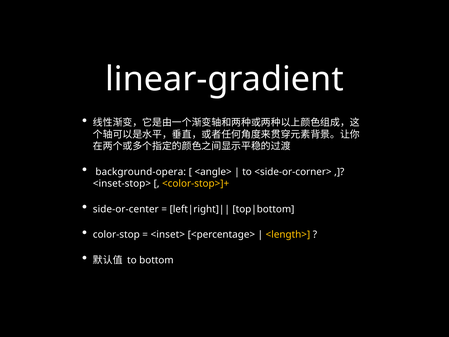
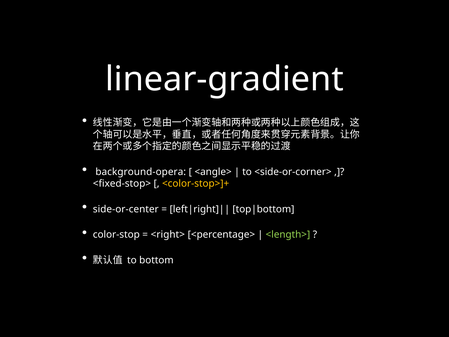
<inset-stop>: <inset-stop> -> <fixed-stop>
<inset>: <inset> -> <right>
<length> colour: yellow -> light green
